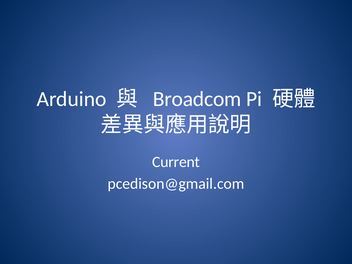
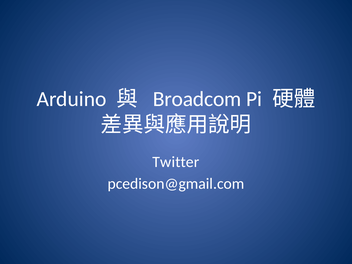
Current: Current -> Twitter
